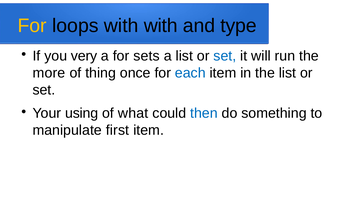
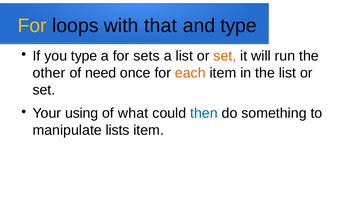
with with: with -> that
you very: very -> type
set at (225, 56) colour: blue -> orange
more: more -> other
thing: thing -> need
each colour: blue -> orange
first: first -> lists
